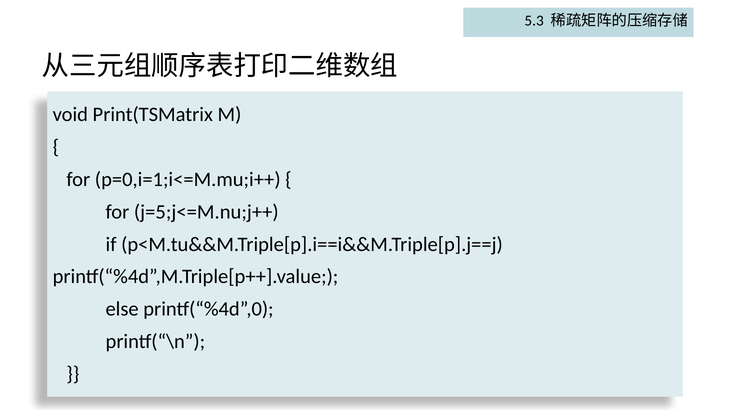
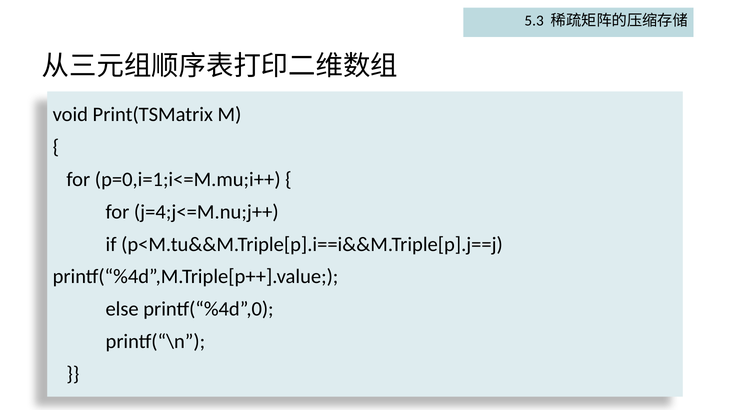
j=5;j<=M.nu;j++: j=5;j<=M.nu;j++ -> j=4;j<=M.nu;j++
